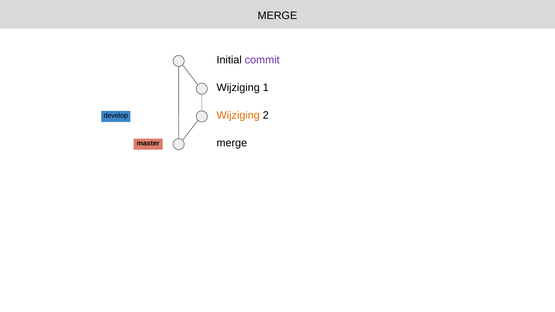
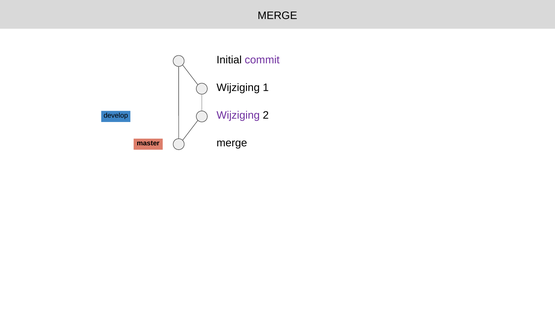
Wijziging at (238, 115) colour: orange -> purple
